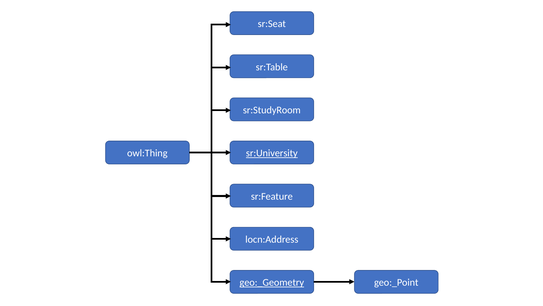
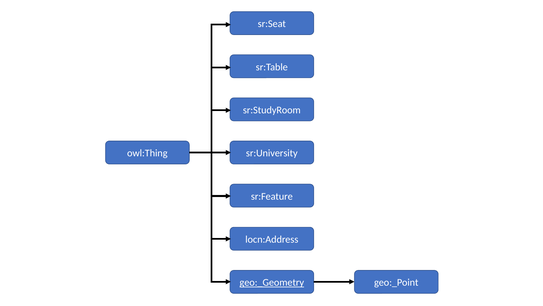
sr:University underline: present -> none
